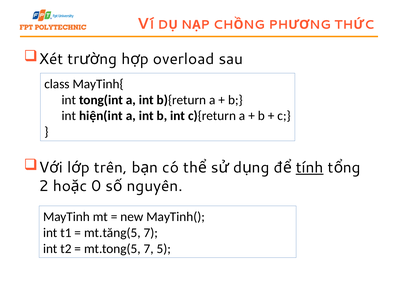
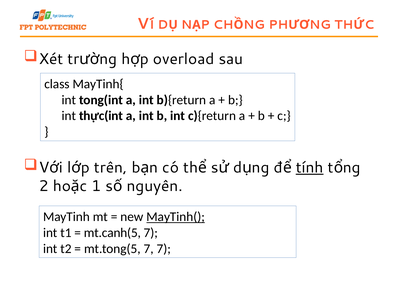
hiện(int: hiện(int -> thực(int
0: 0 -> 1
MayTinh( underline: none -> present
mt.tăng(5: mt.tăng(5 -> mt.canh(5
7 5: 5 -> 7
